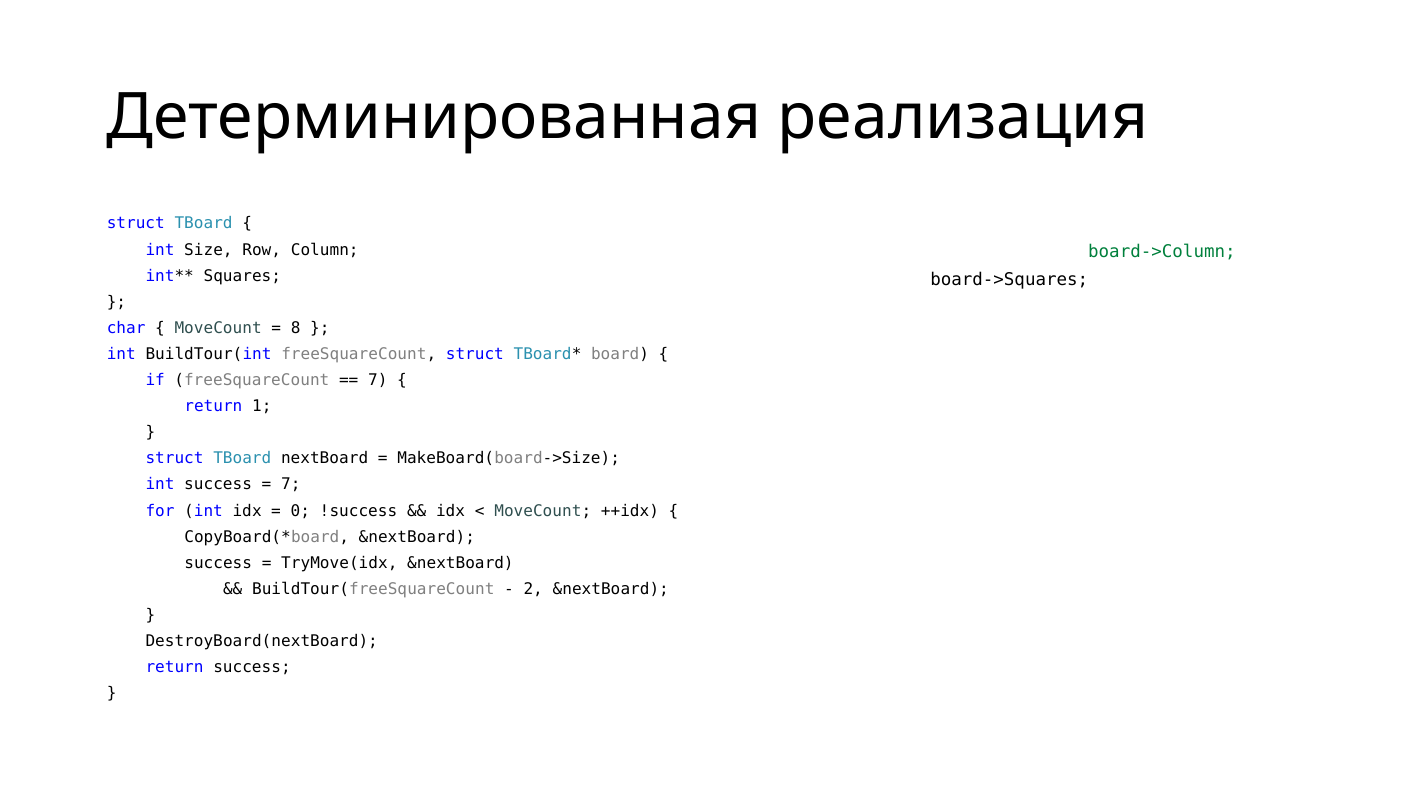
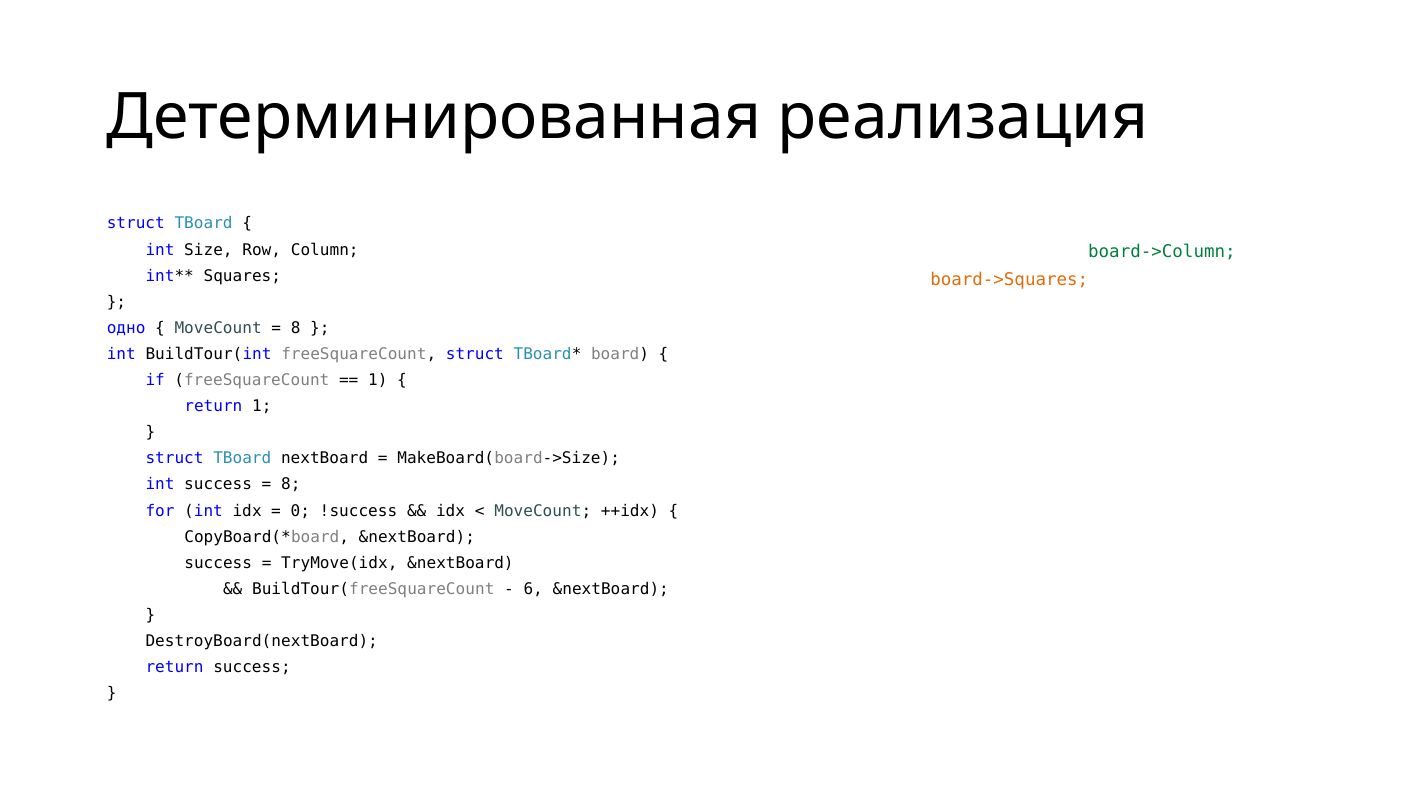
board->Squares colour: black -> orange
char: char -> одно
7 at (378, 380): 7 -> 1
7 at (291, 485): 7 -> 8
2 at (533, 589): 2 -> 6
